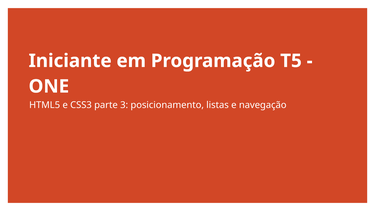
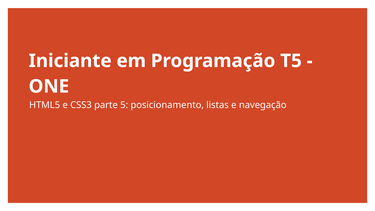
3: 3 -> 5
